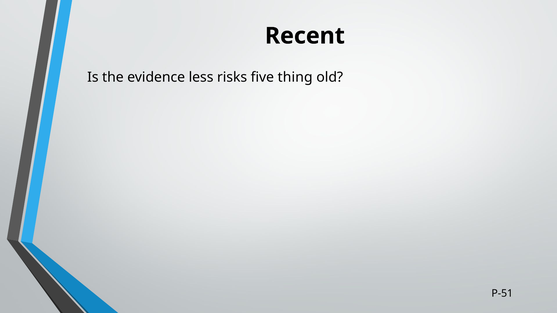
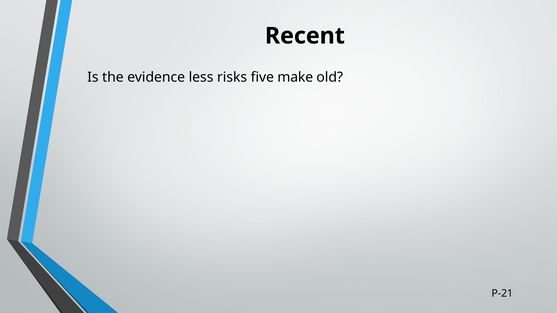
thing: thing -> make
P-51: P-51 -> P-21
